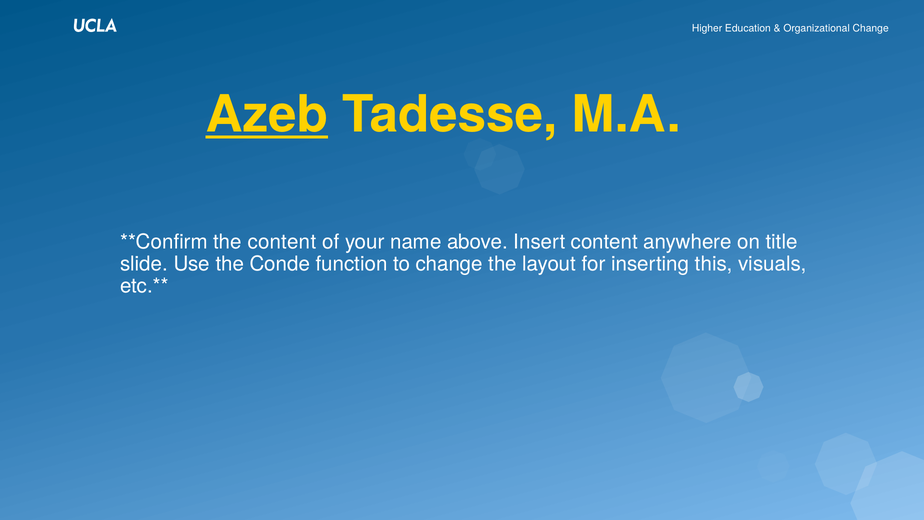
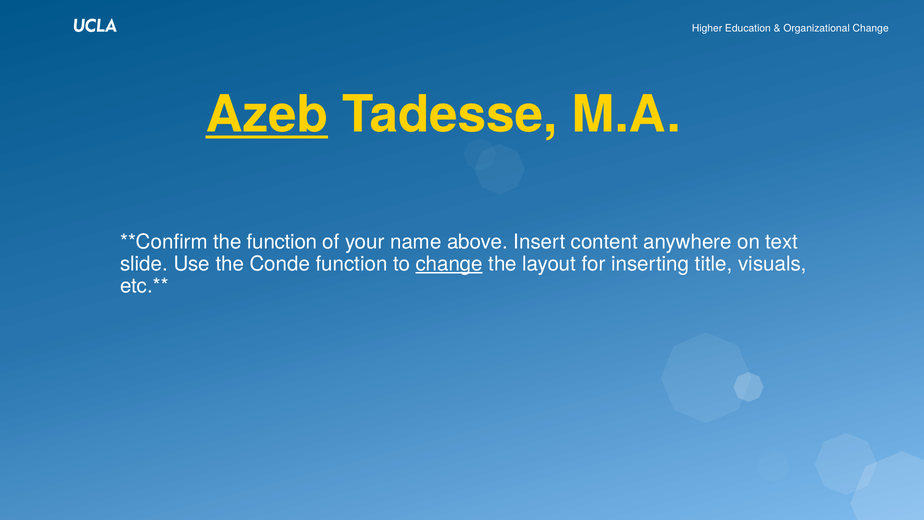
the content: content -> function
title: title -> text
change at (449, 264) underline: none -> present
this: this -> title
